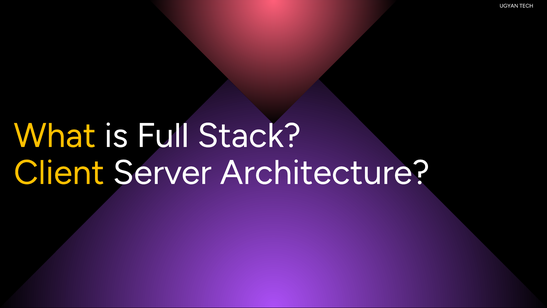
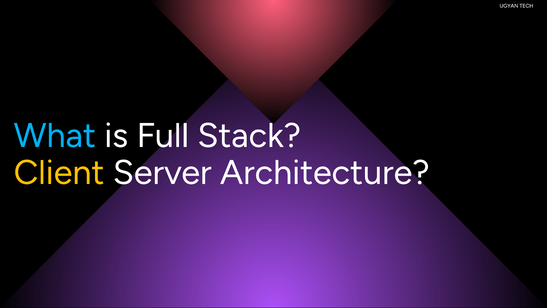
What colour: yellow -> light blue
